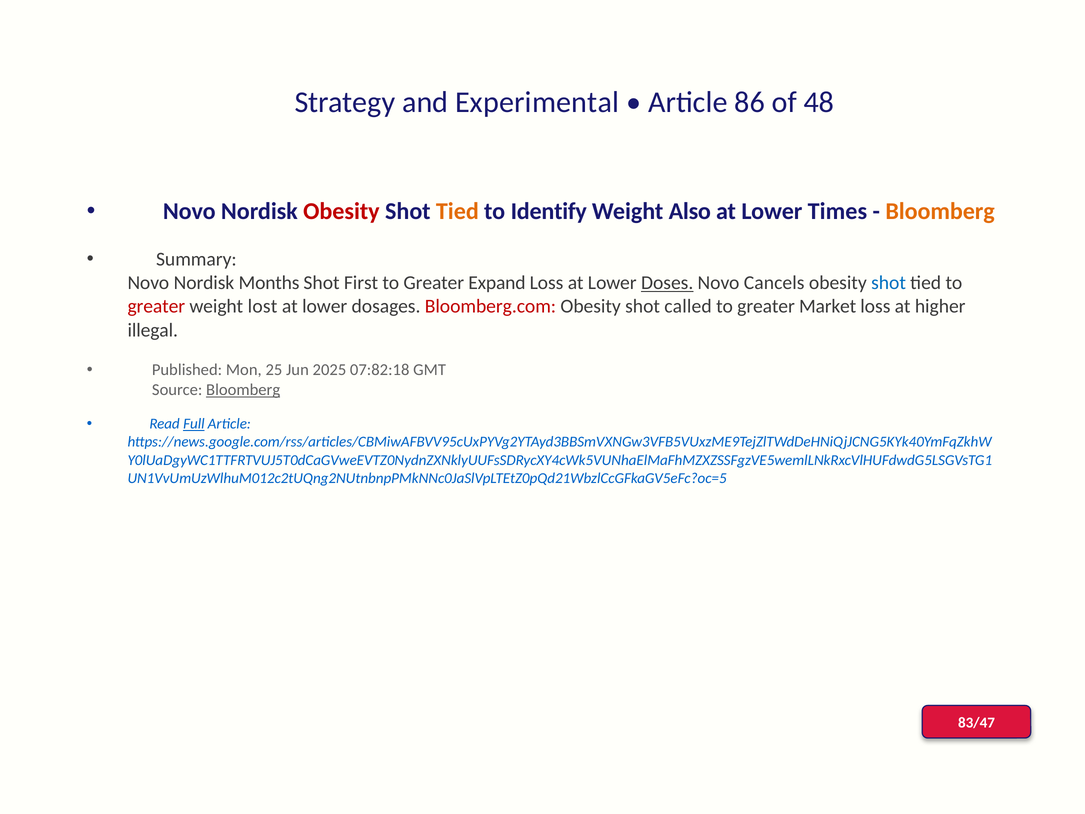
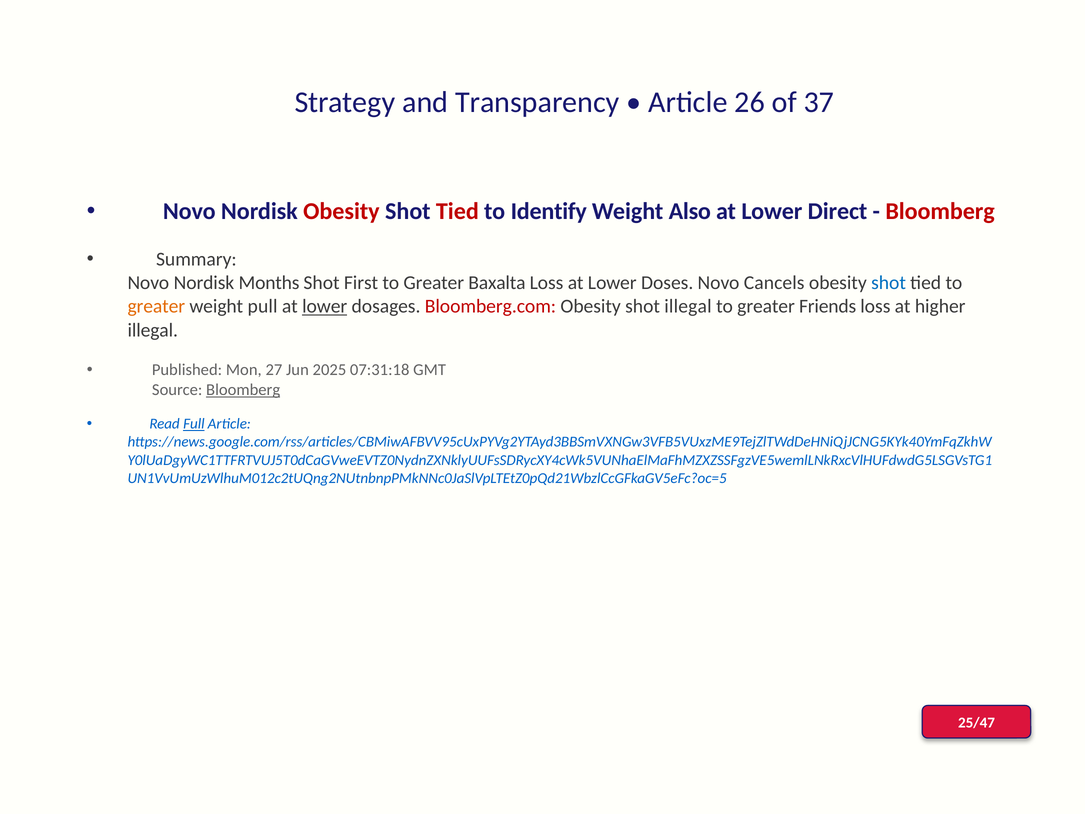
Experimental: Experimental -> Transparency
86: 86 -> 26
48: 48 -> 37
Tied at (457, 211) colour: orange -> red
Times: Times -> Direct
Bloomberg at (940, 211) colour: orange -> red
Expand: Expand -> Baxalta
Doses underline: present -> none
greater at (156, 306) colour: red -> orange
lost: lost -> pull
lower at (325, 306) underline: none -> present
shot called: called -> illegal
Market: Market -> Friends
25: 25 -> 27
07:82:18: 07:82:18 -> 07:31:18
83/47: 83/47 -> 25/47
